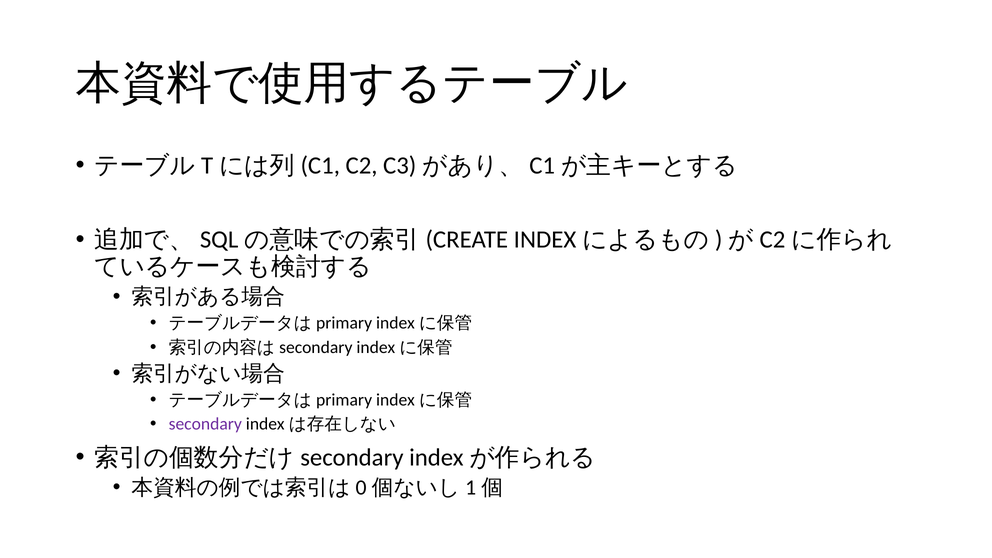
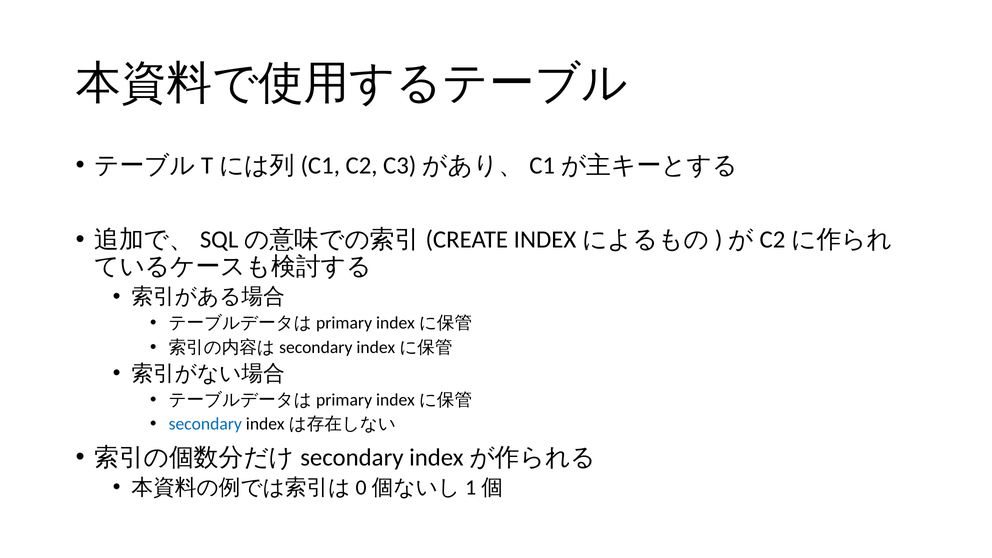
secondary colour: purple -> blue
